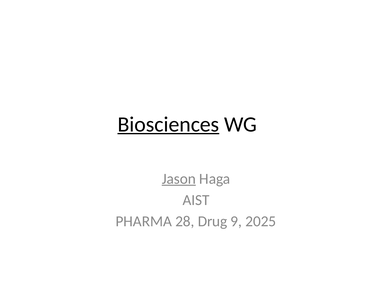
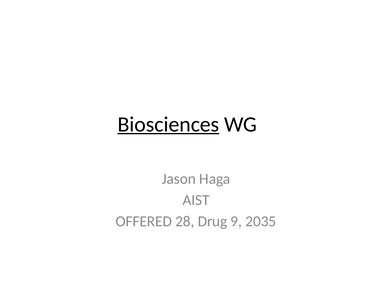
Jason underline: present -> none
PHARMA: PHARMA -> OFFERED
2025: 2025 -> 2035
